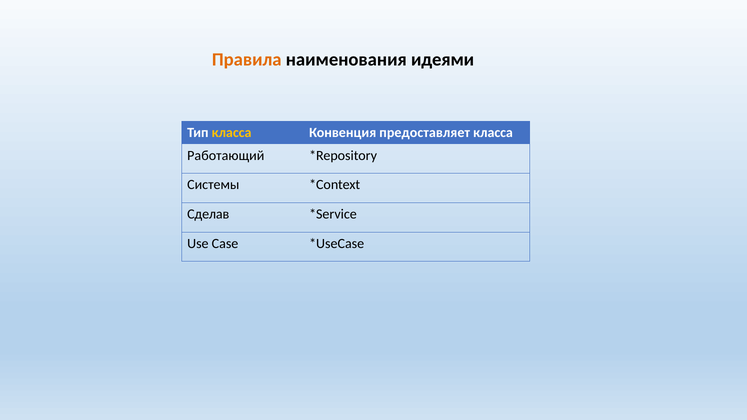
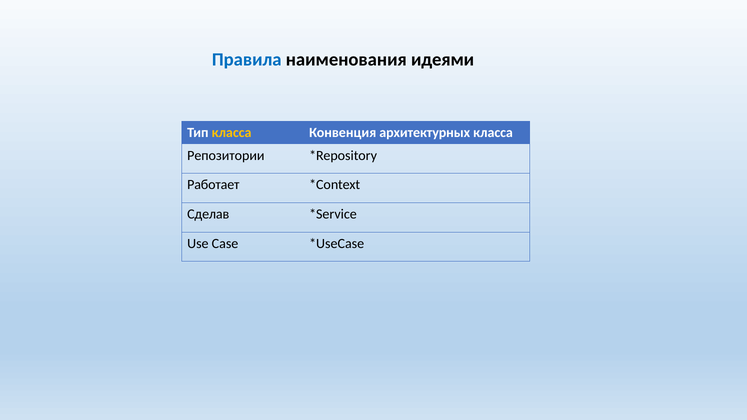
Правила colour: orange -> blue
предоставляет: предоставляет -> архитектурных
Работающий: Работающий -> Репозитории
Системы: Системы -> Работает
